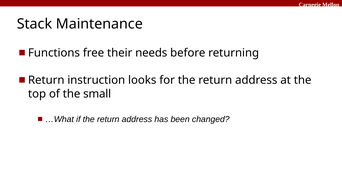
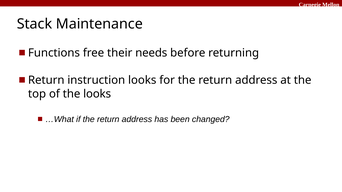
the small: small -> looks
